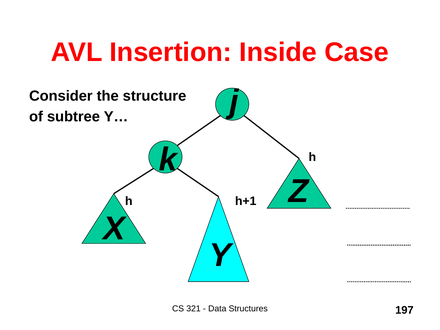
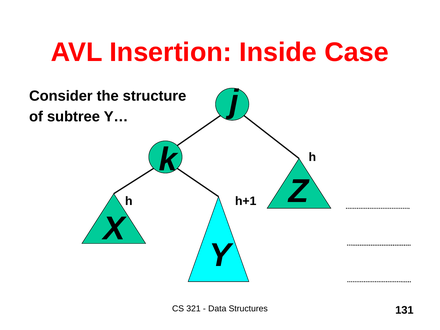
197: 197 -> 131
